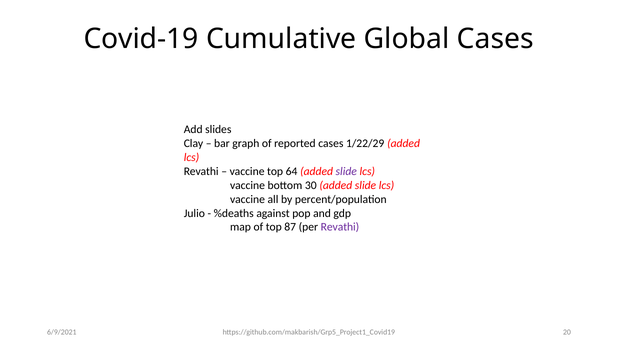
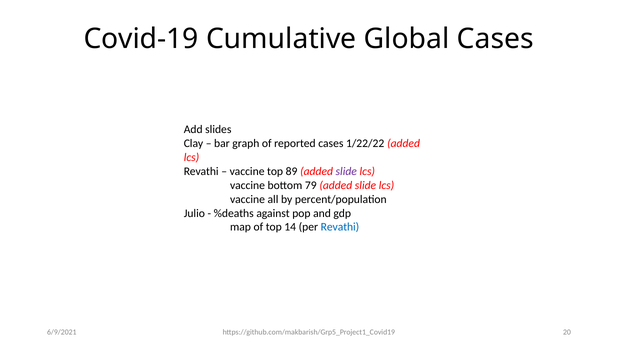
1/22/29: 1/22/29 -> 1/22/22
64: 64 -> 89
30: 30 -> 79
87: 87 -> 14
Revathi at (340, 227) colour: purple -> blue
